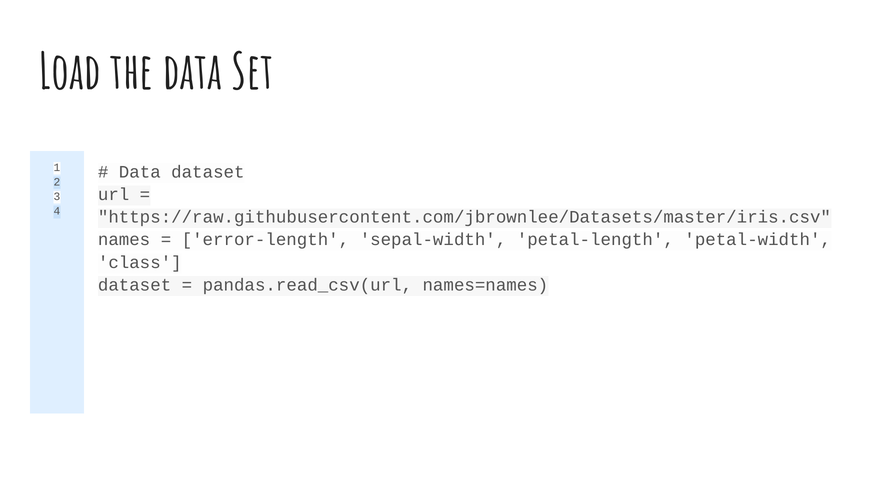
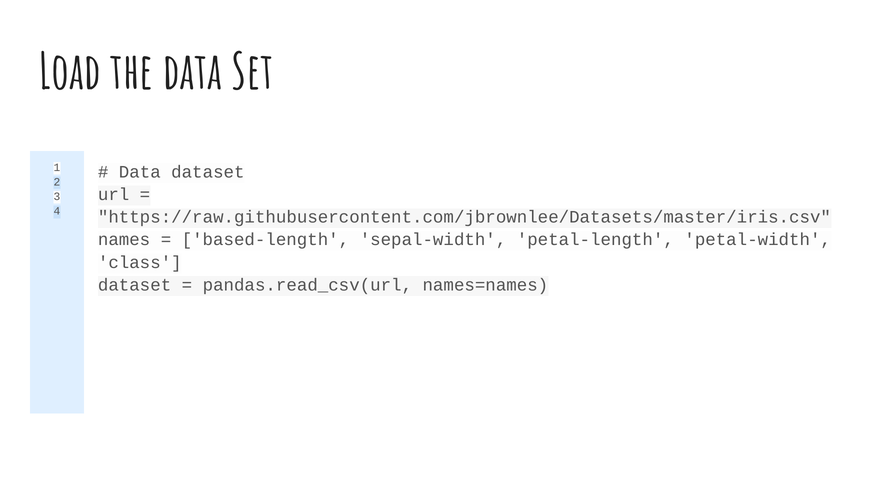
error-length: error-length -> based-length
